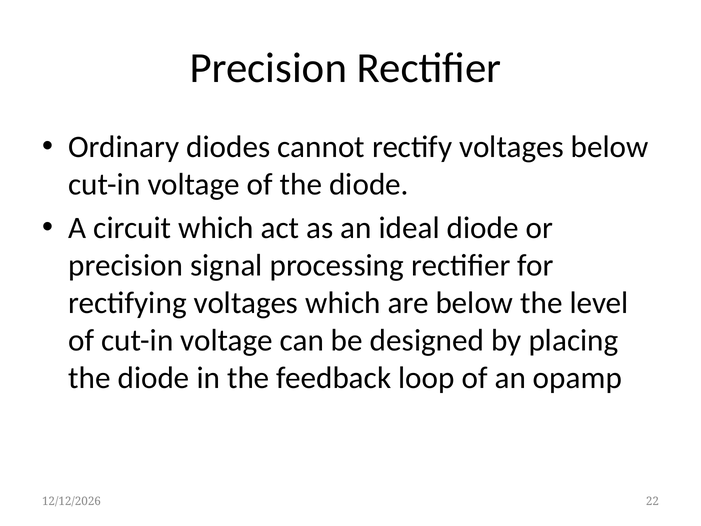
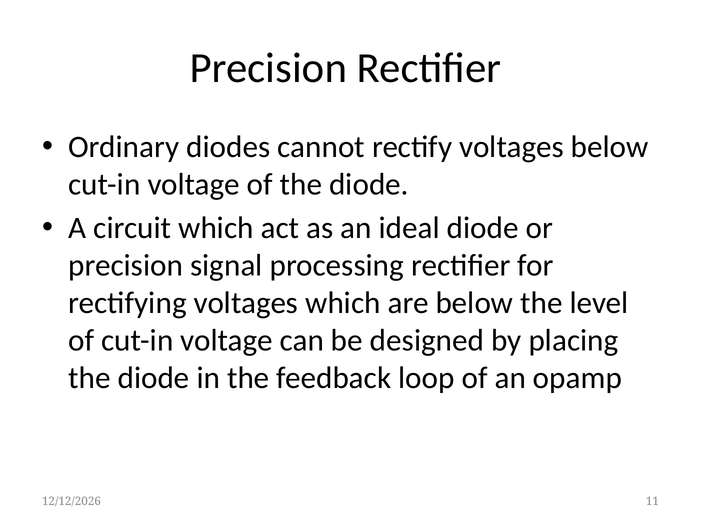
22: 22 -> 11
